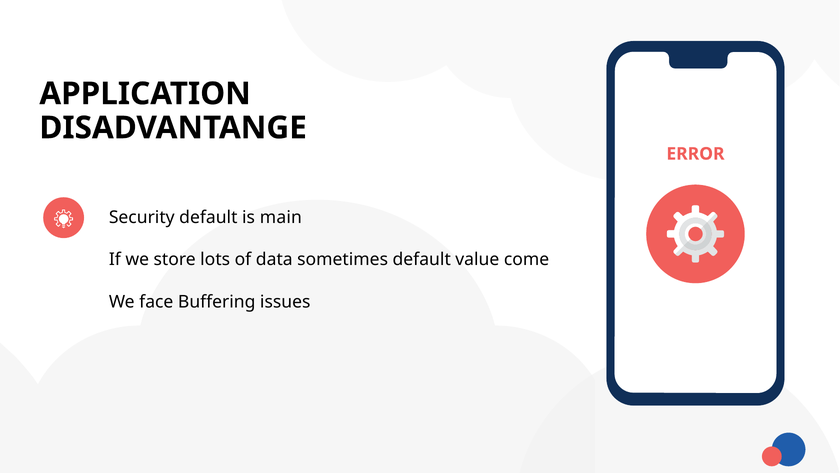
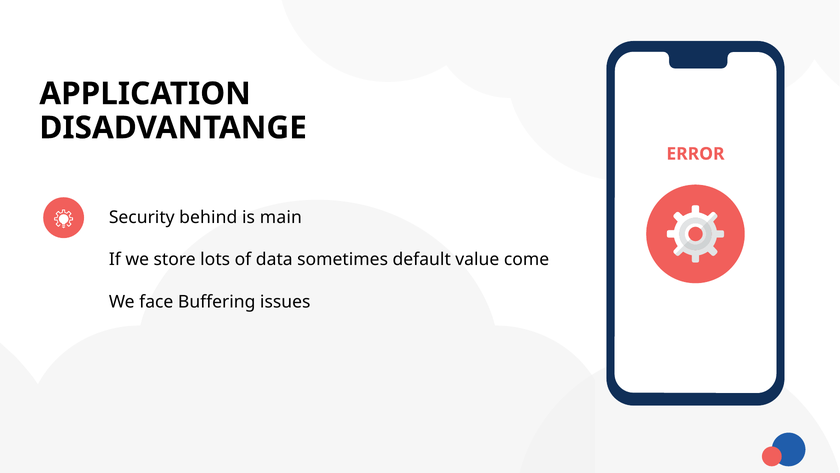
Security default: default -> behind
